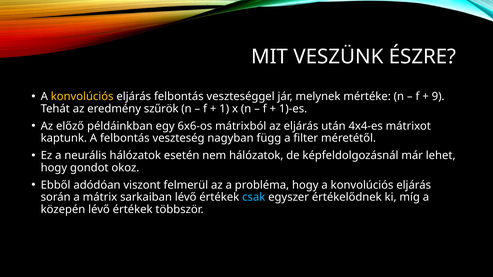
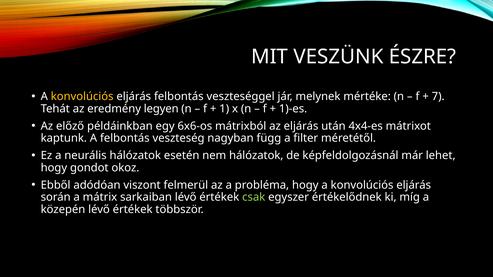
9: 9 -> 7
szűrök: szűrök -> legyen
csak colour: light blue -> light green
